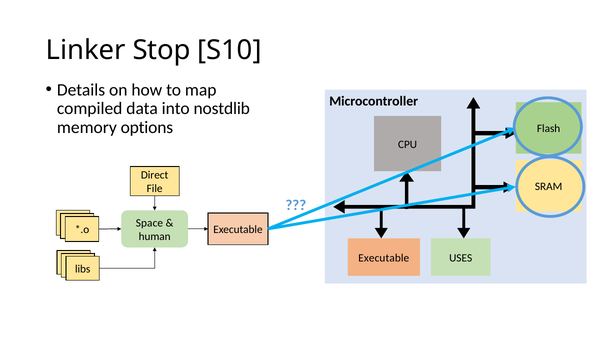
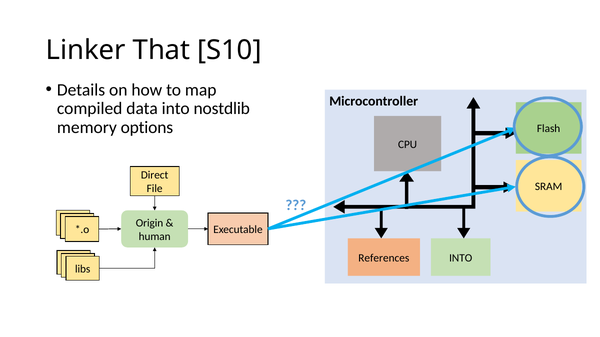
Stop: Stop -> That
Space: Space -> Origin
Executable at (384, 258): Executable -> References
USES at (461, 258): USES -> INTO
